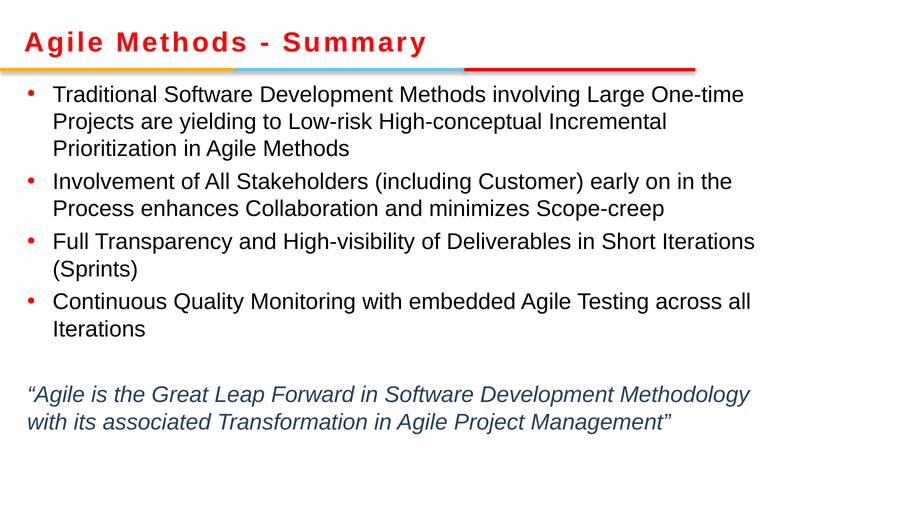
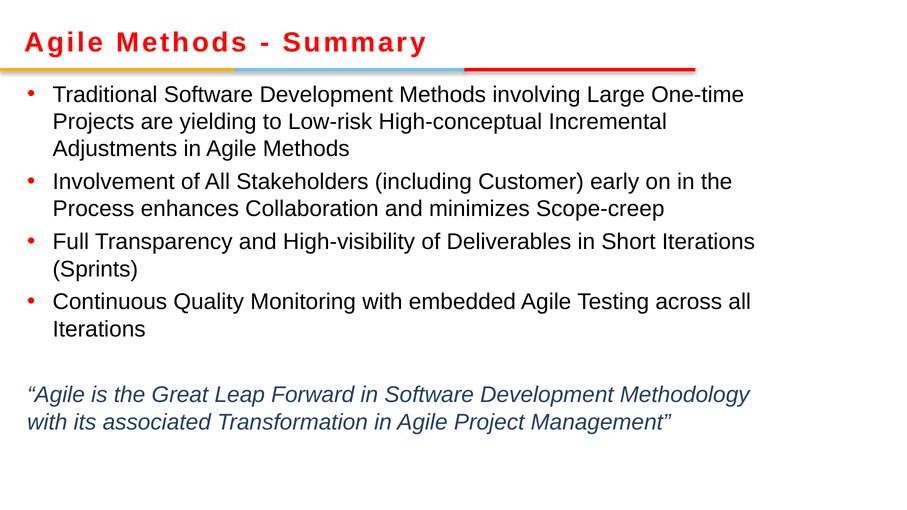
Prioritization: Prioritization -> Adjustments
